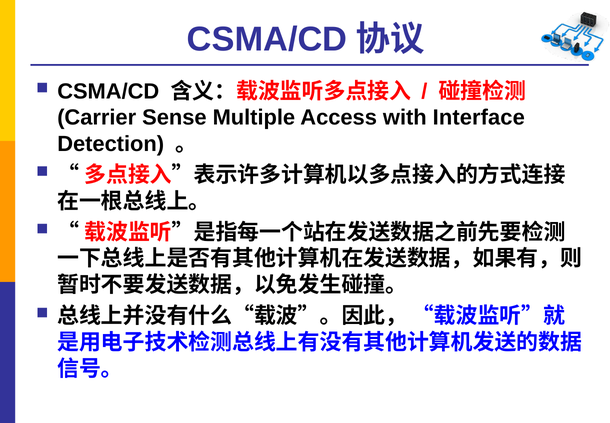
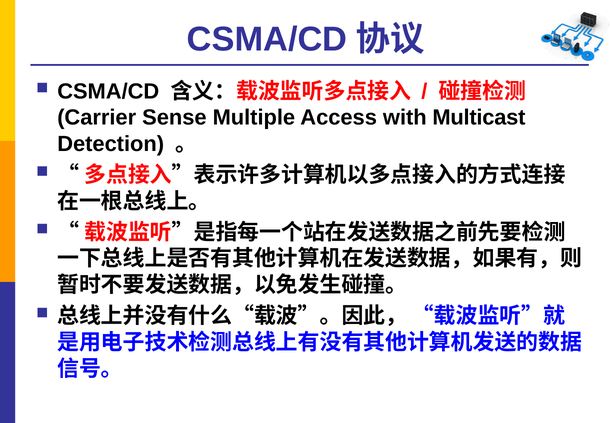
Interface: Interface -> Multicast
